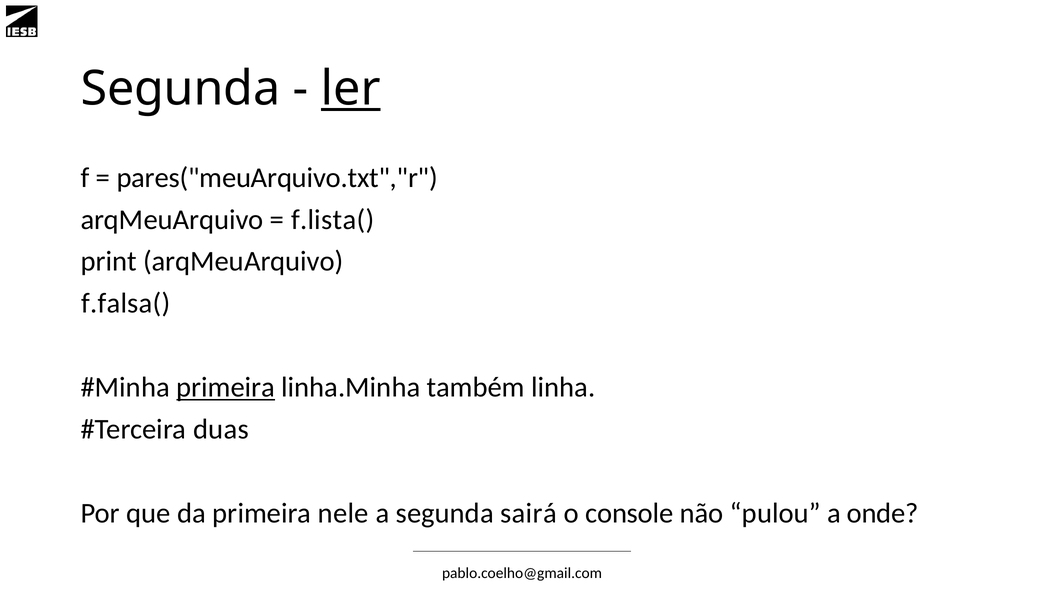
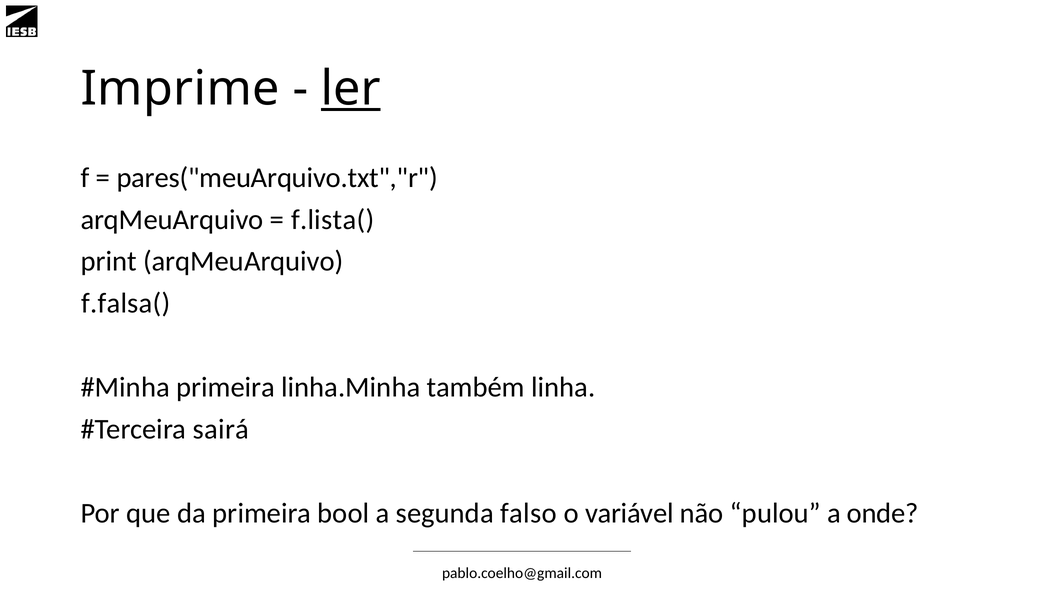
Segunda at (180, 89): Segunda -> Imprime
primeira at (226, 387) underline: present -> none
duas: duas -> sairá
nele: nele -> bool
sairá: sairá -> falso
console: console -> variável
